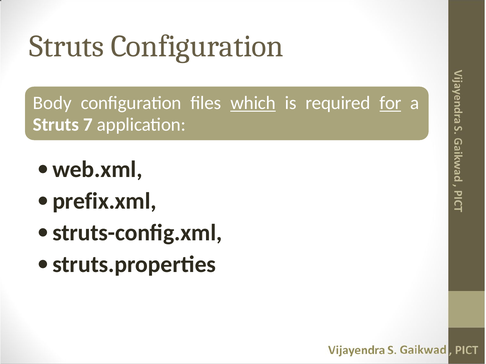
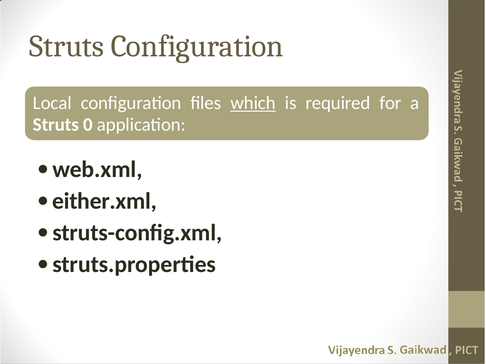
Body: Body -> Local
for underline: present -> none
7: 7 -> 0
prefix.xml: prefix.xml -> either.xml
